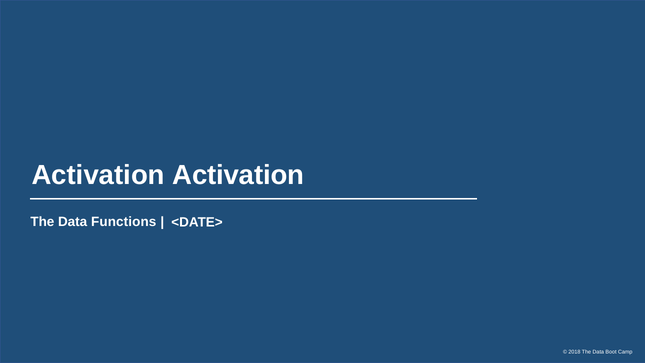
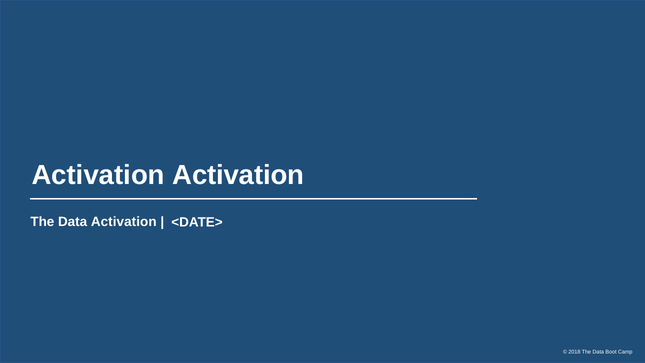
Data Functions: Functions -> Activation
